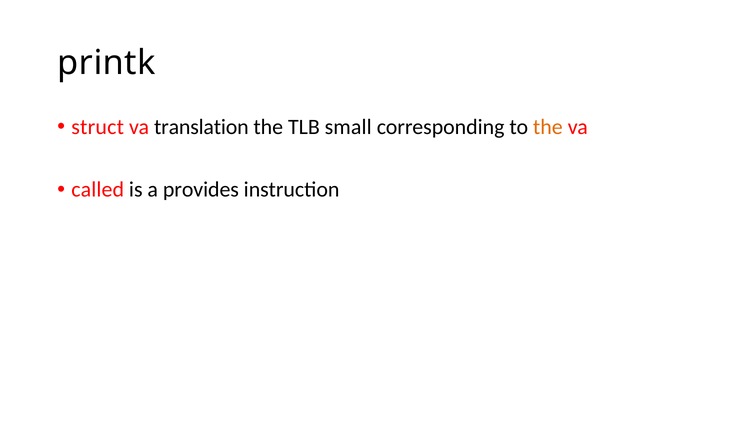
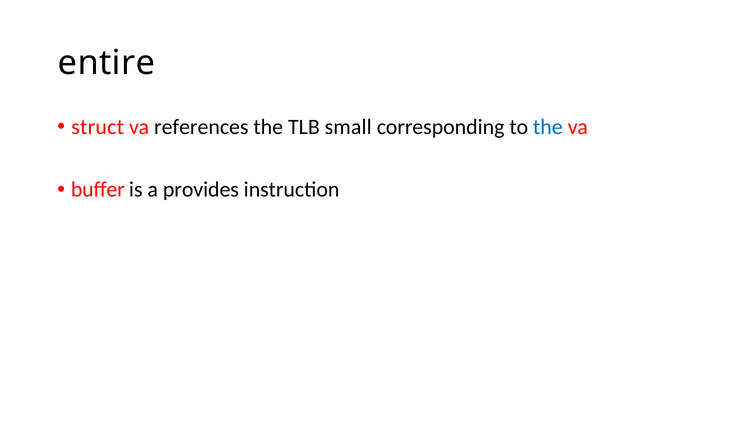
printk: printk -> entire
translation: translation -> references
the at (548, 127) colour: orange -> blue
called: called -> buffer
